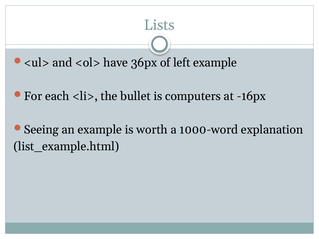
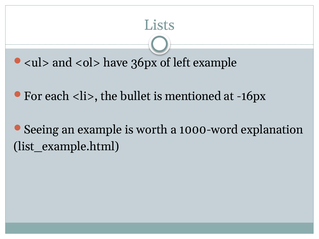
computers: computers -> mentioned
